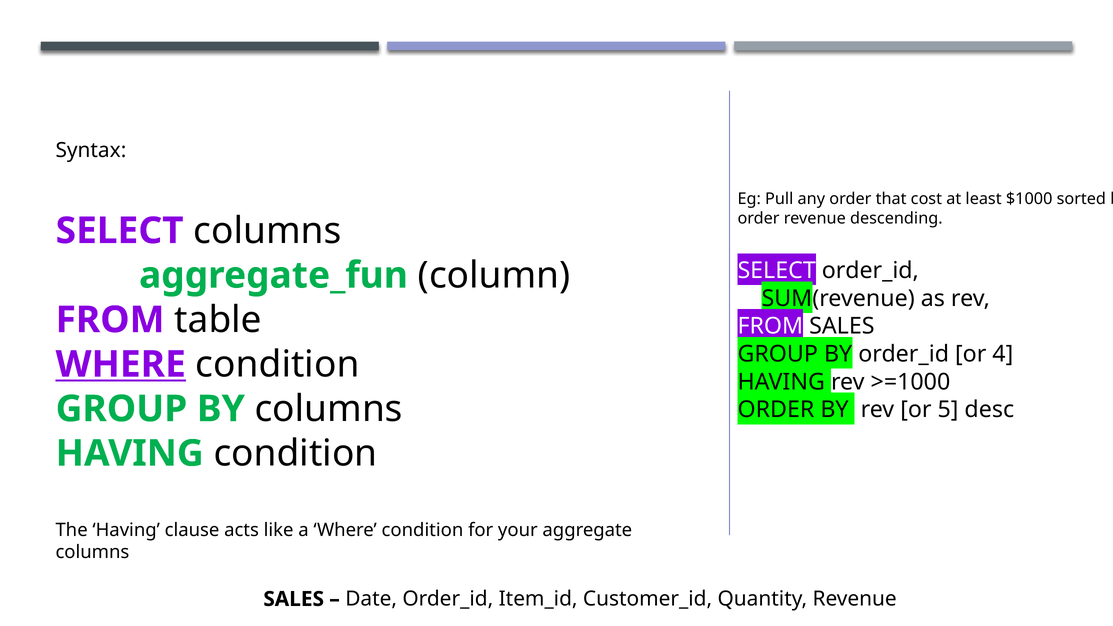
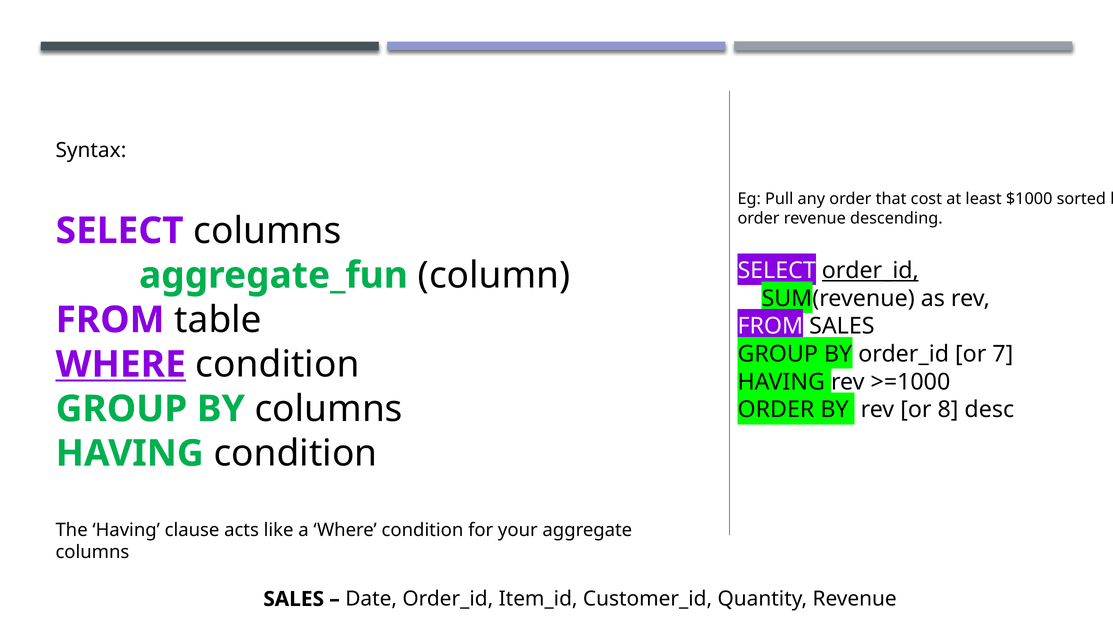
order_id at (870, 271) underline: none -> present
4: 4 -> 7
5: 5 -> 8
